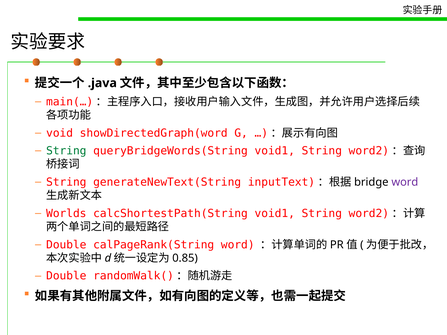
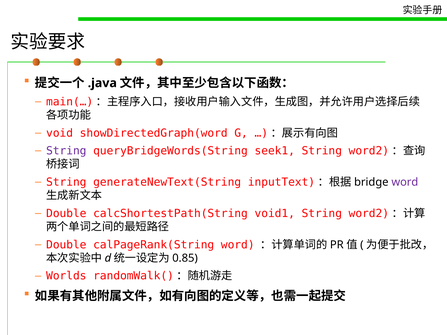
String at (66, 151) colour: green -> purple
queryBridgeWords(String void1: void1 -> seek1
Worlds at (66, 214): Worlds -> Double
Double at (66, 276): Double -> Worlds
